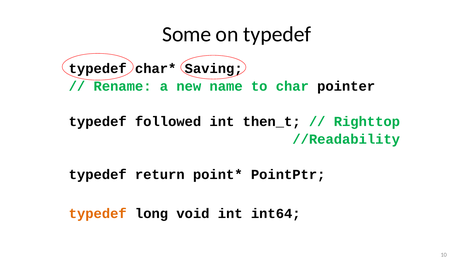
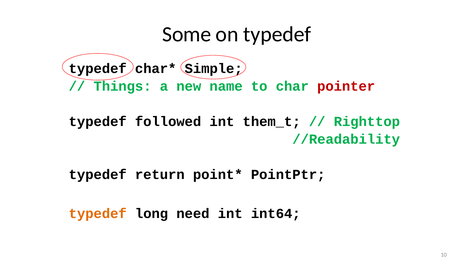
Saving: Saving -> Simple
Rename: Rename -> Things
pointer colour: black -> red
then_t: then_t -> them_t
void: void -> need
